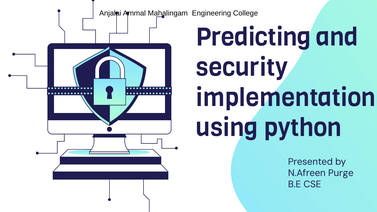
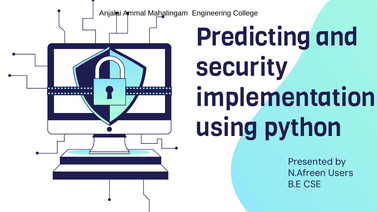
Purge: Purge -> Users
